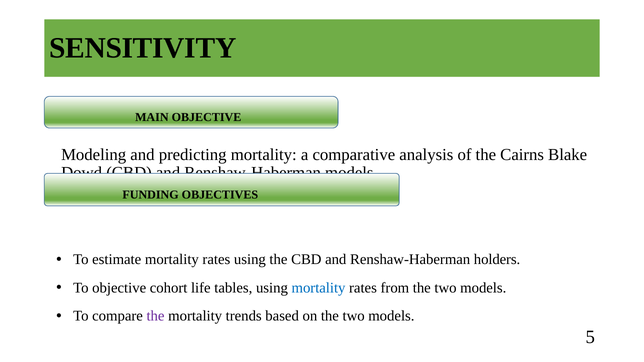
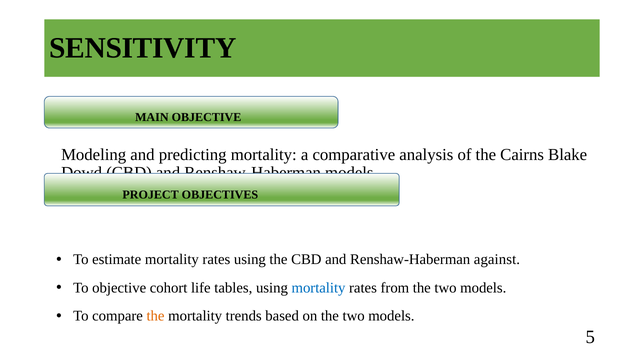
FUNDING: FUNDING -> PROJECT
holders: holders -> against
the at (156, 316) colour: purple -> orange
